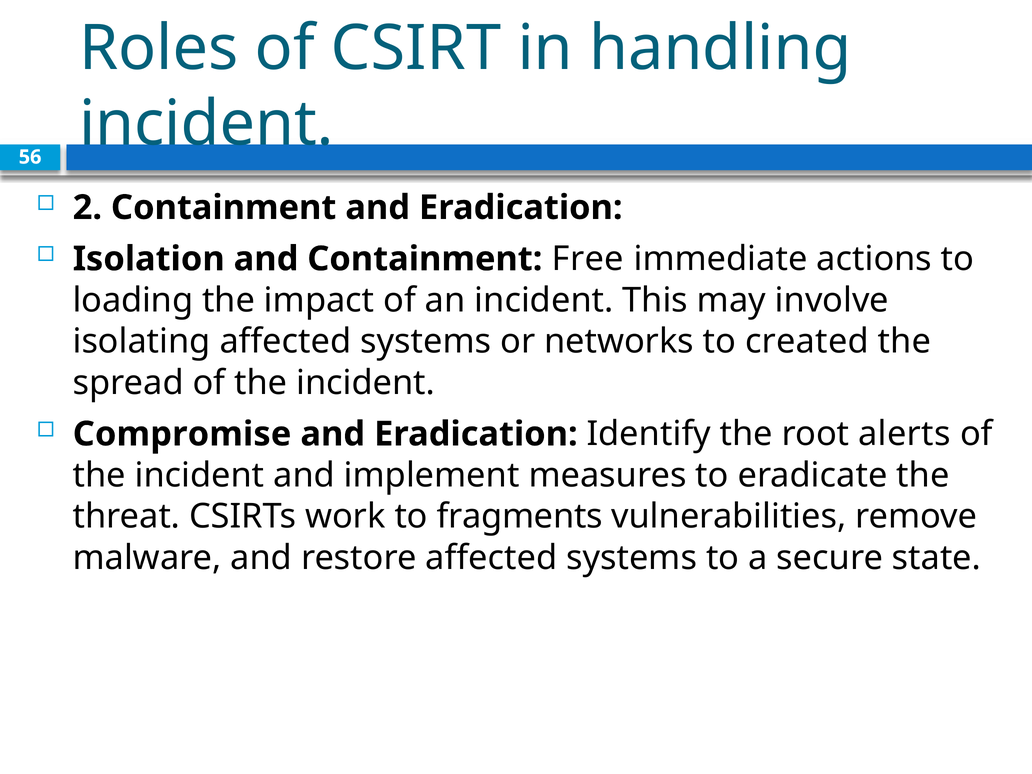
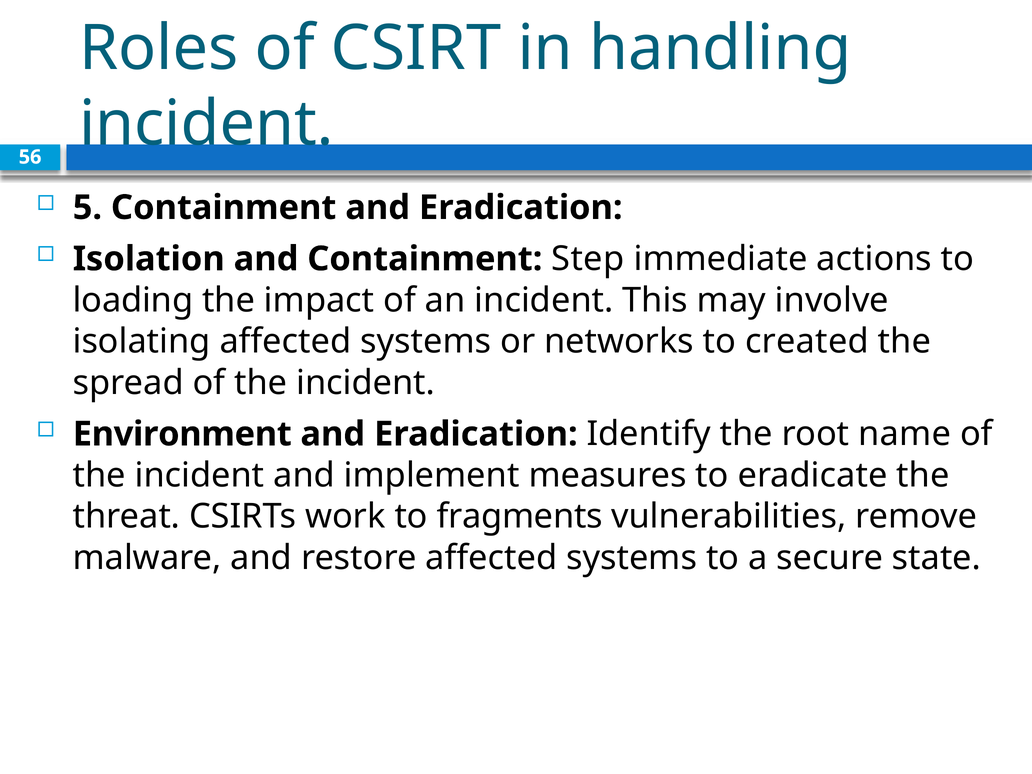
2: 2 -> 5
Free: Free -> Step
Compromise: Compromise -> Environment
alerts: alerts -> name
